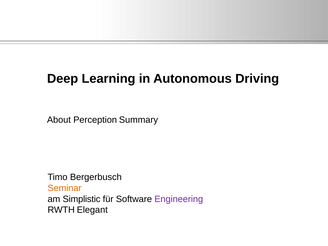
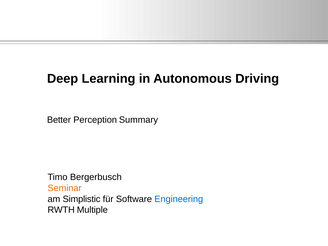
About: About -> Better
Engineering colour: purple -> blue
Elegant: Elegant -> Multiple
